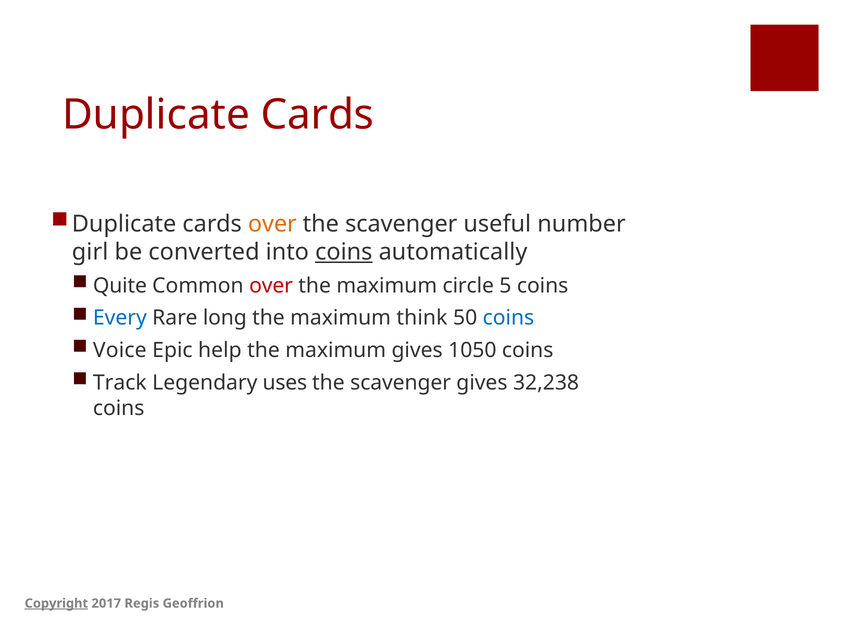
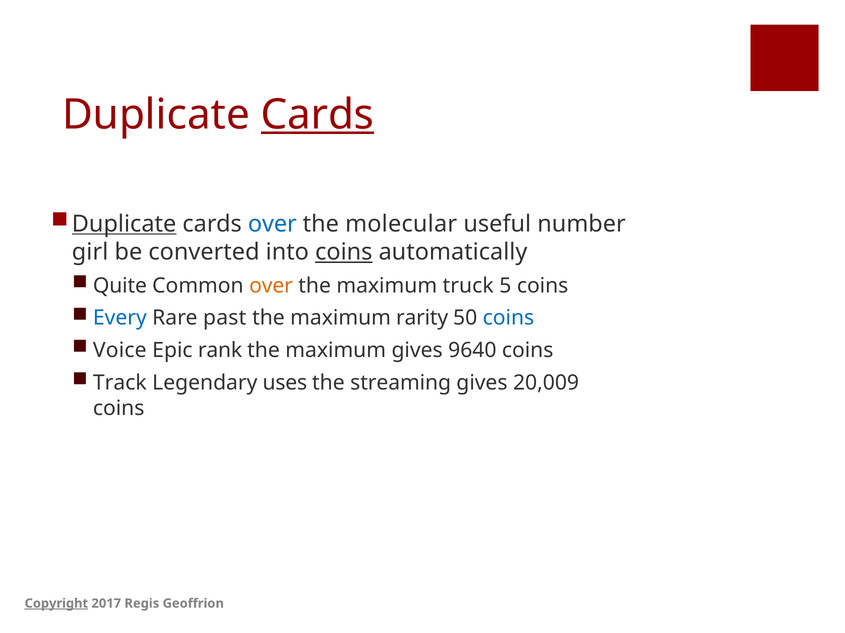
Cards at (317, 115) underline: none -> present
Duplicate at (124, 224) underline: none -> present
over at (272, 224) colour: orange -> blue
scavenger at (401, 224): scavenger -> molecular
over at (271, 286) colour: red -> orange
circle: circle -> truck
long: long -> past
think: think -> rarity
help: help -> rank
1050: 1050 -> 9640
scavenger at (401, 383): scavenger -> streaming
32,238: 32,238 -> 20,009
